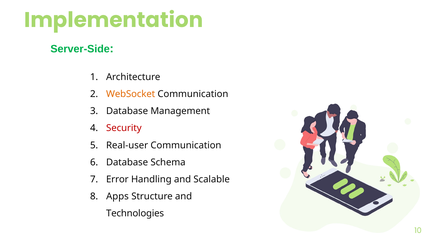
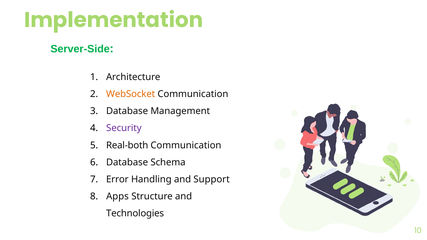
Security colour: red -> purple
Real-user: Real-user -> Real-both
Scalable: Scalable -> Support
